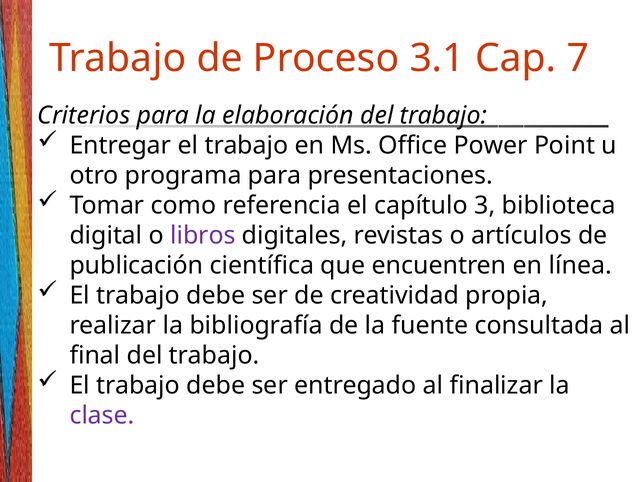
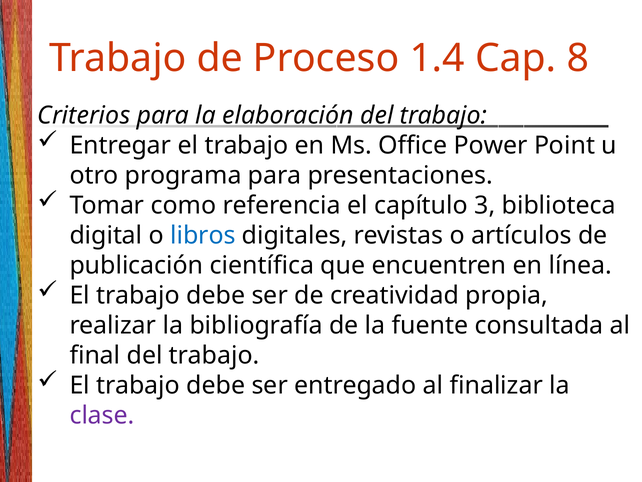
3.1: 3.1 -> 1.4
7: 7 -> 8
libros colour: purple -> blue
